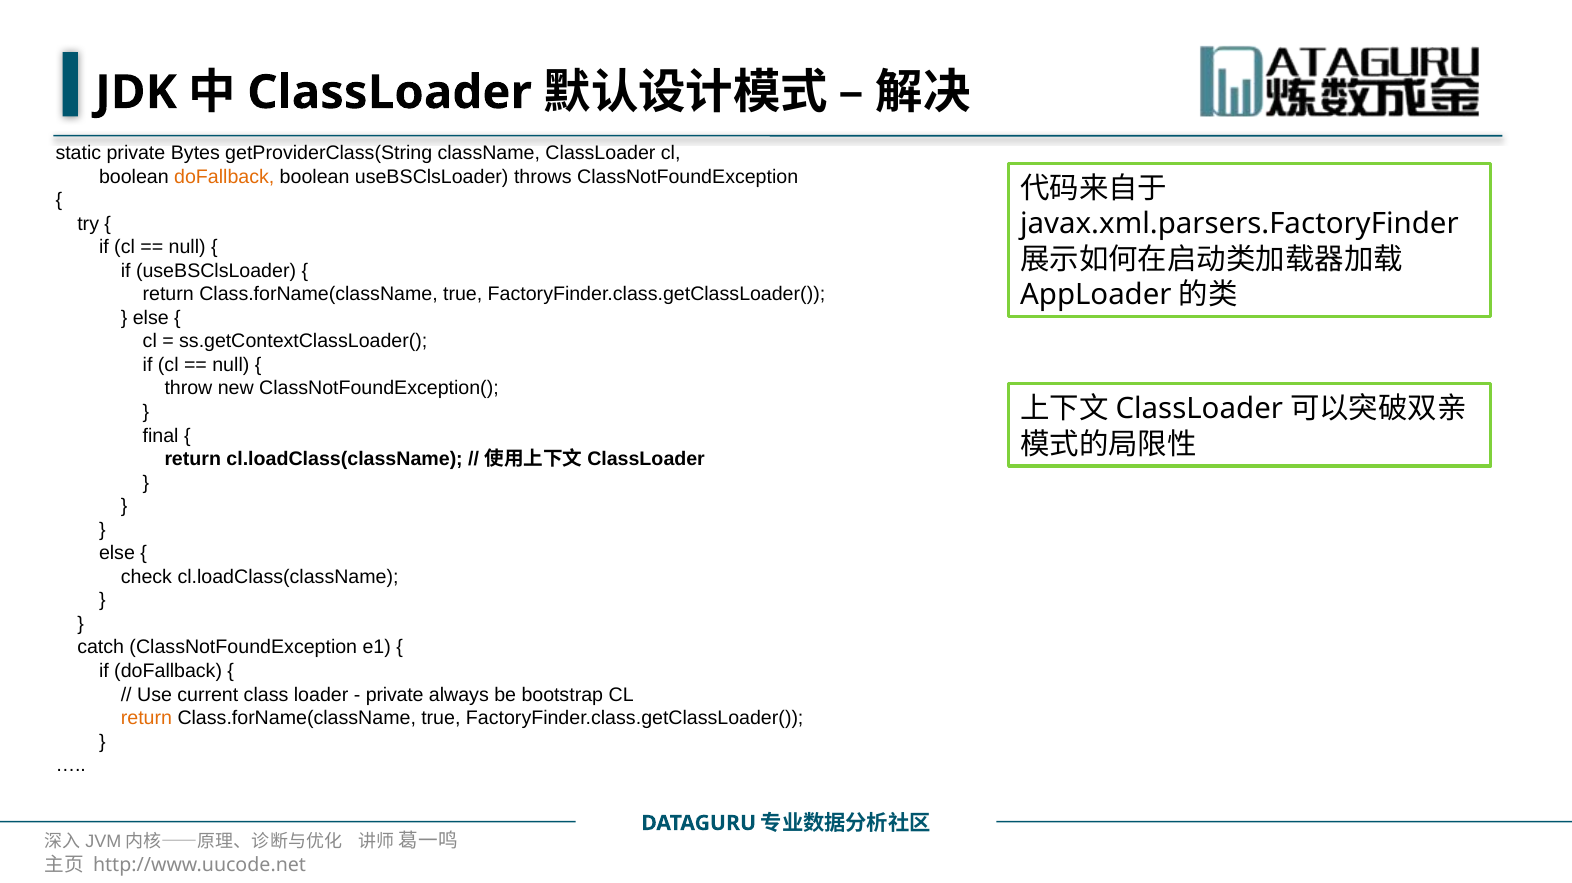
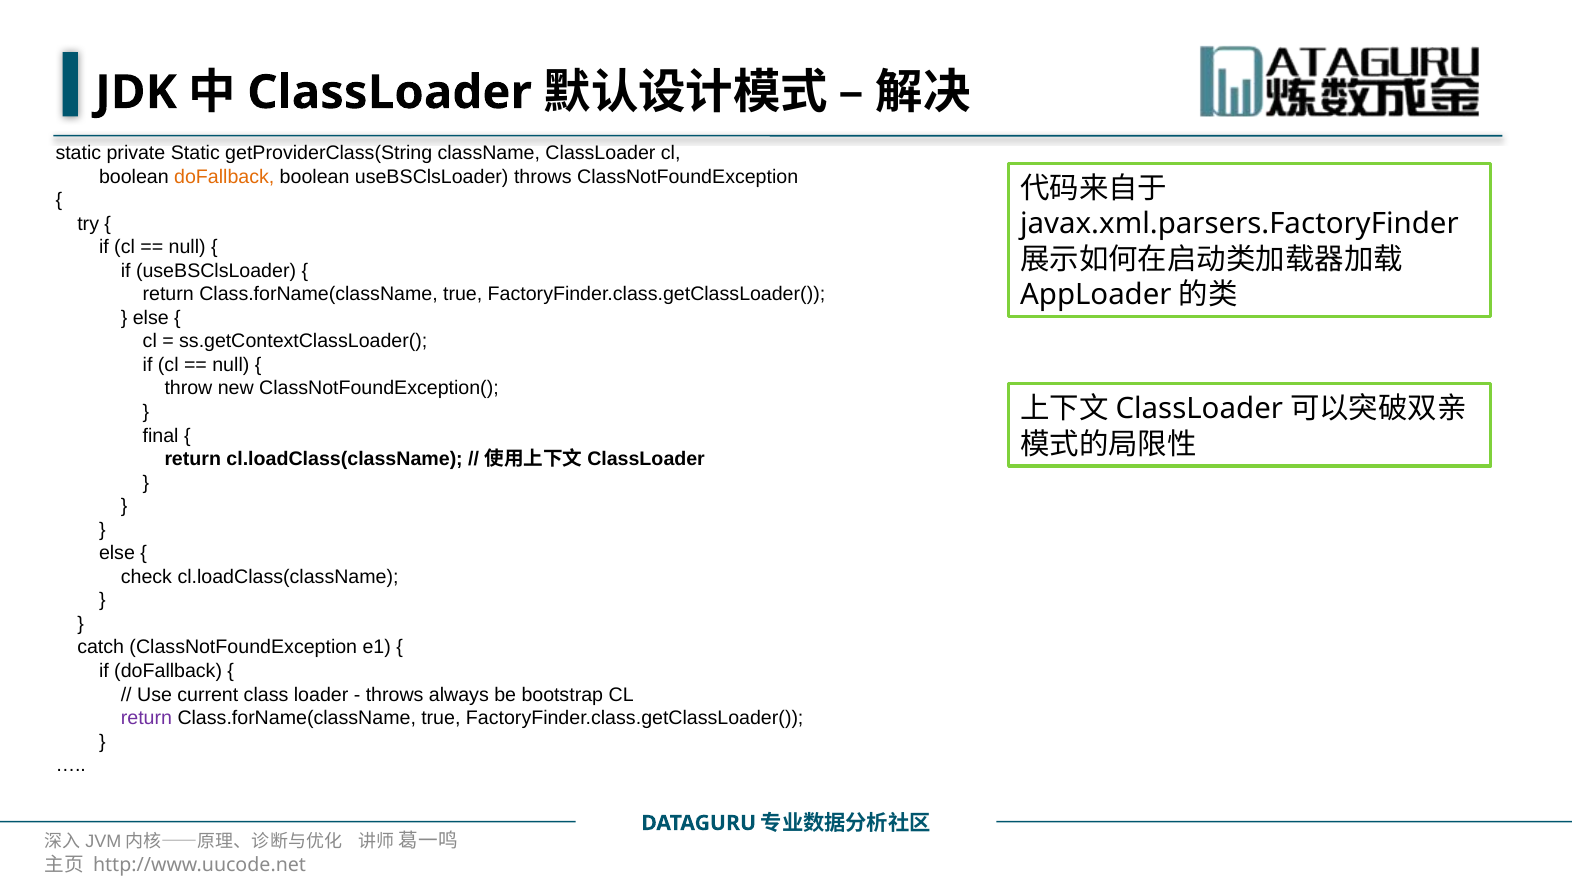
private Bytes: Bytes -> Static
private at (395, 695): private -> throws
return at (146, 719) colour: orange -> purple
